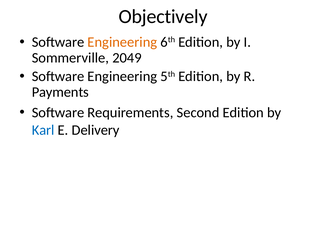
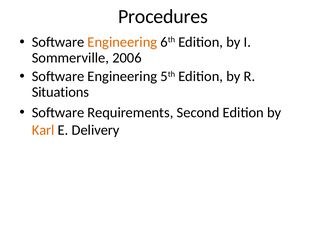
Objectively: Objectively -> Procedures
2049: 2049 -> 2006
Payments: Payments -> Situations
Karl colour: blue -> orange
